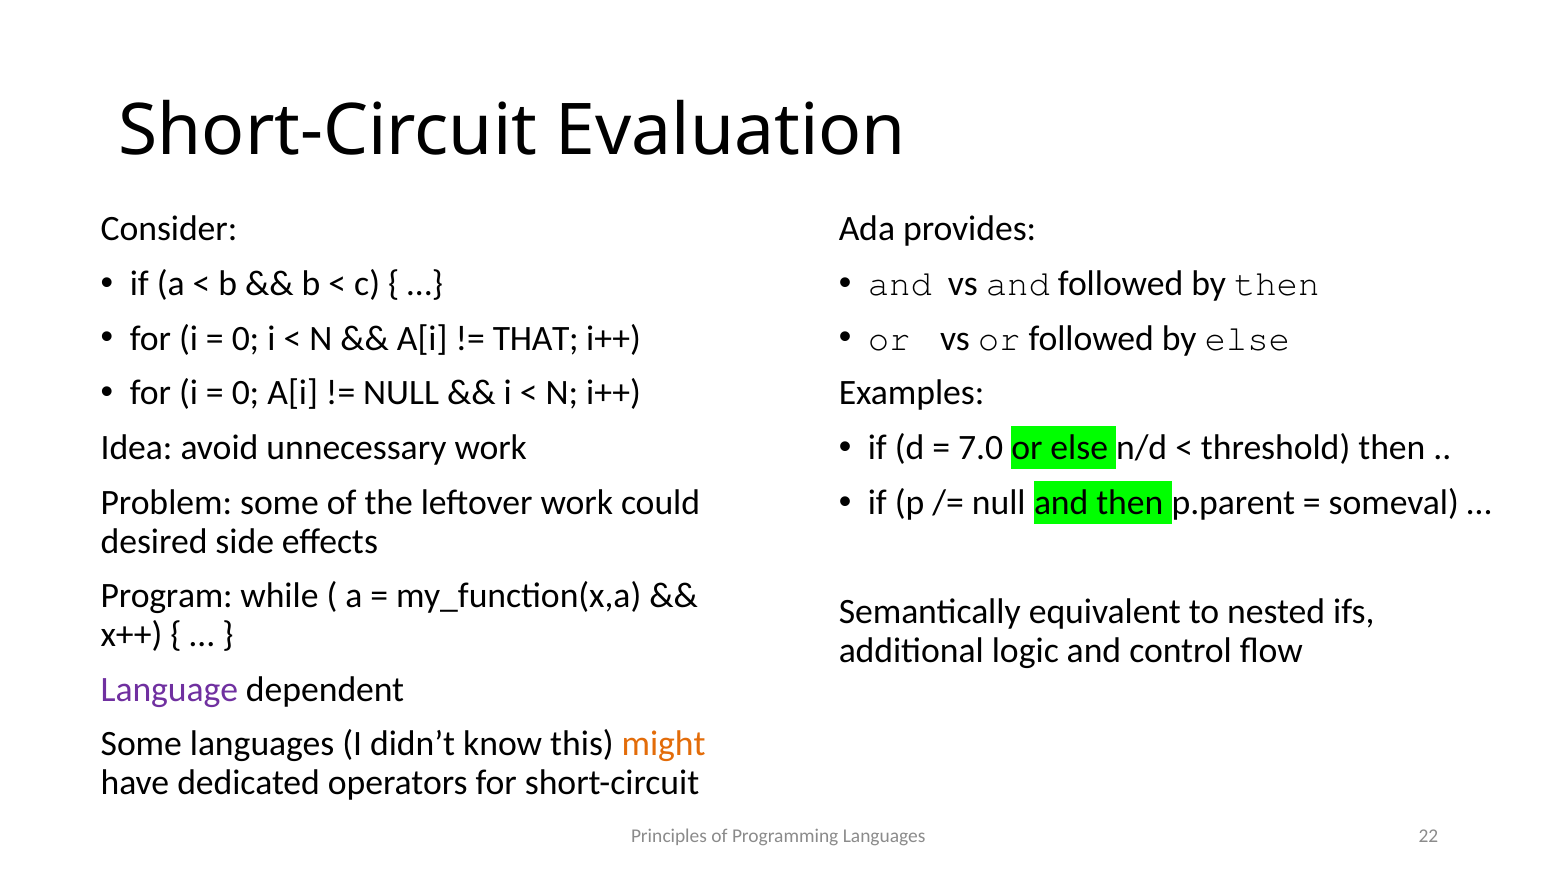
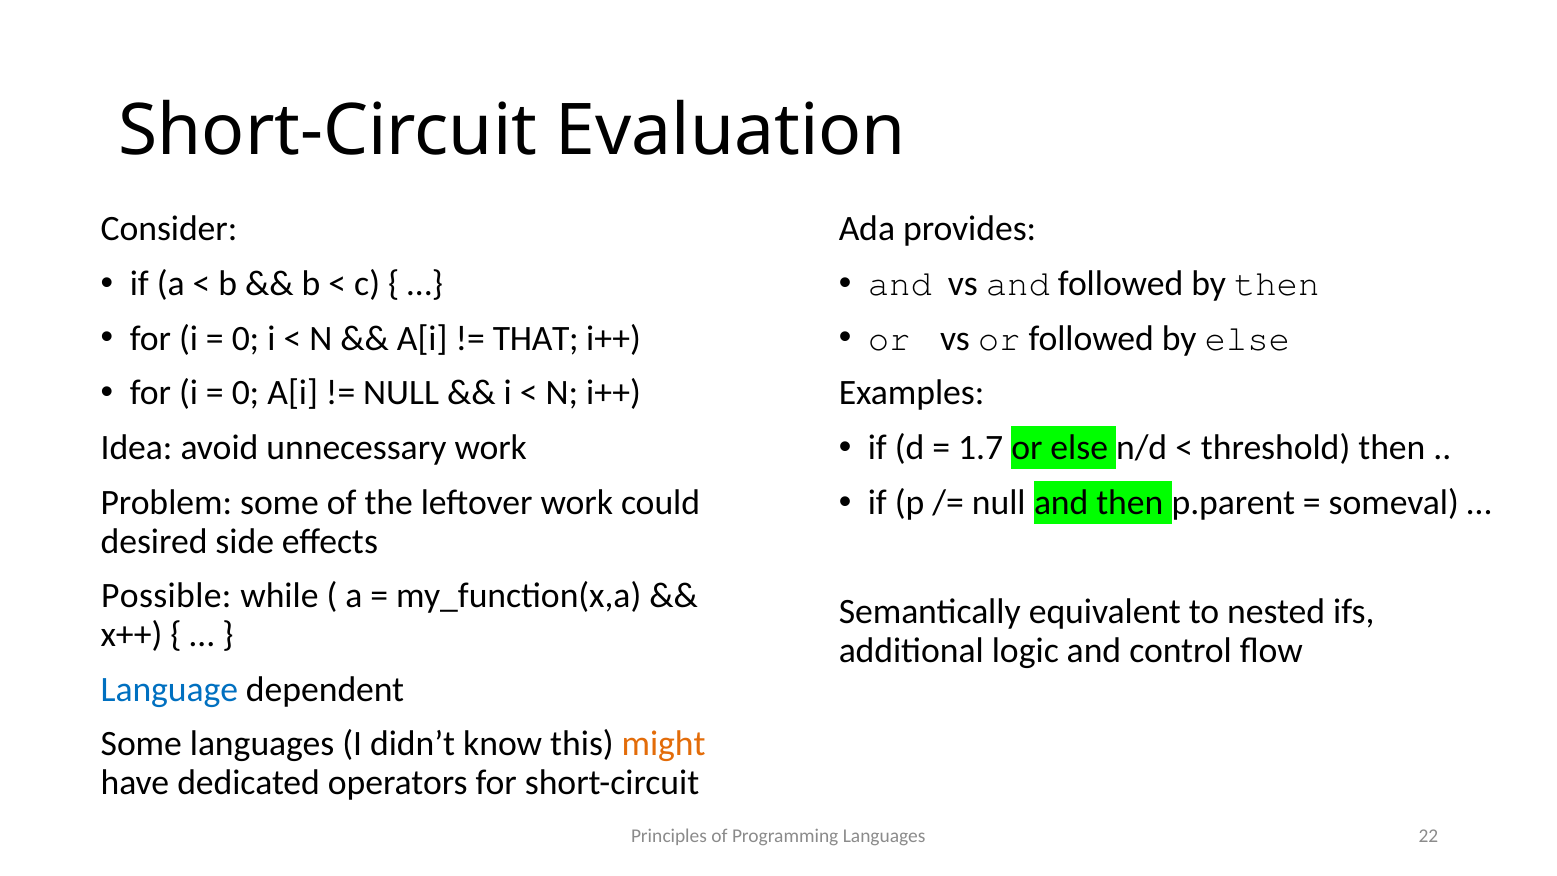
7.0: 7.0 -> 1.7
Program: Program -> Possible
Language colour: purple -> blue
